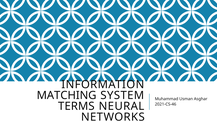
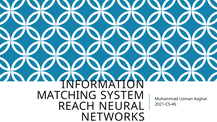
TERMS: TERMS -> REACH
